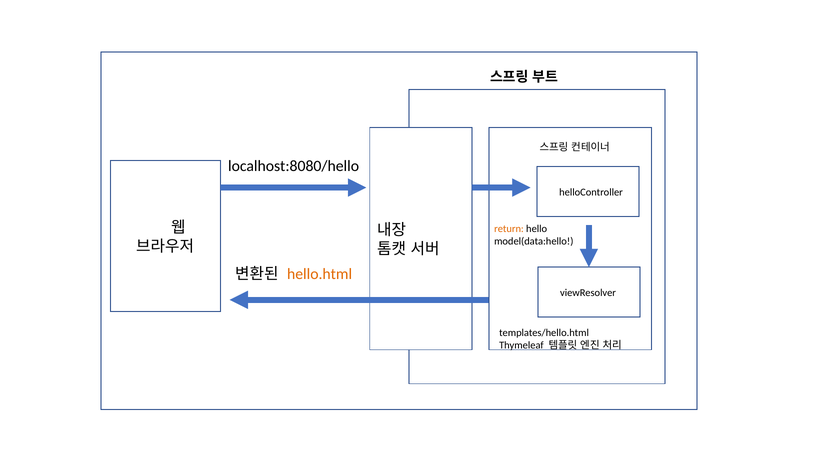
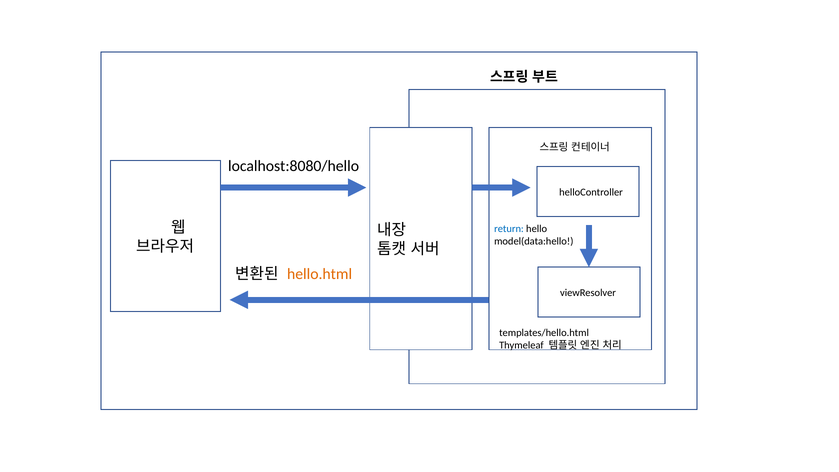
return colour: orange -> blue
